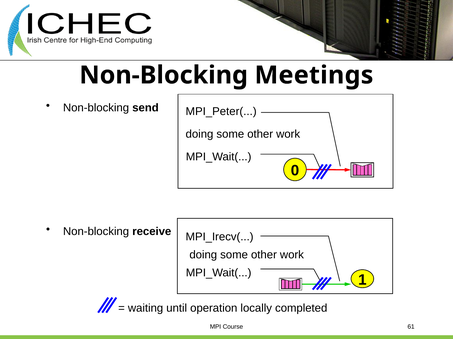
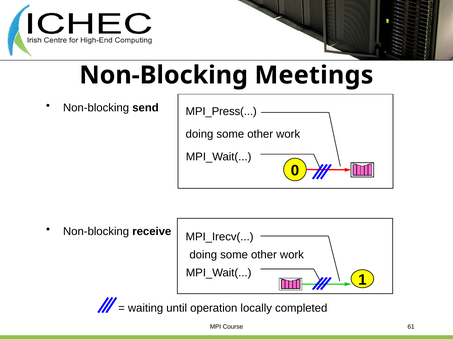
MPI_Peter(: MPI_Peter( -> MPI_Press(
